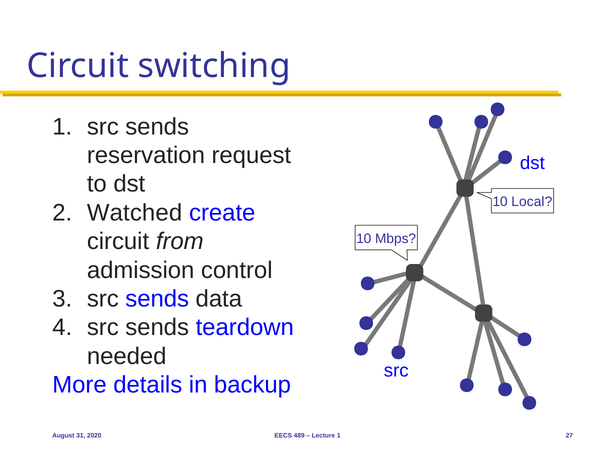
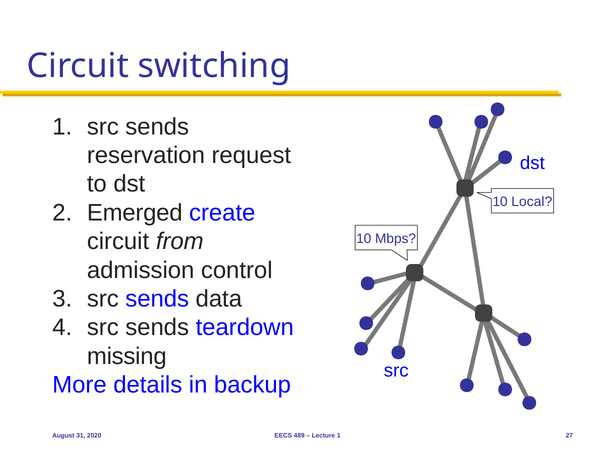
Watched: Watched -> Emerged
needed: needed -> missing
